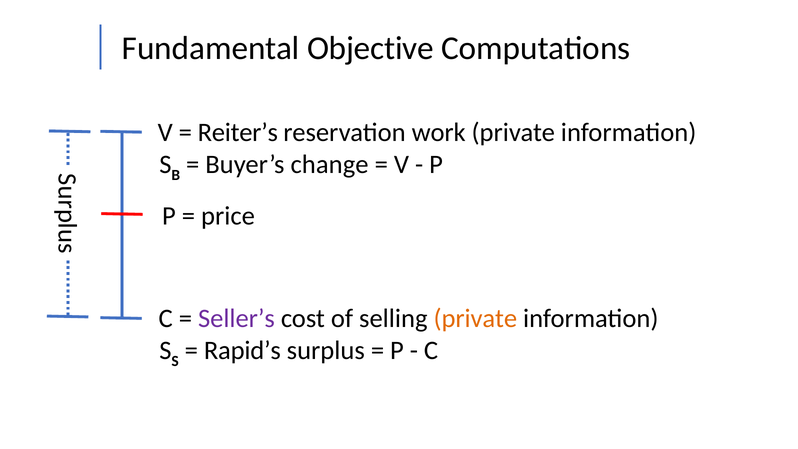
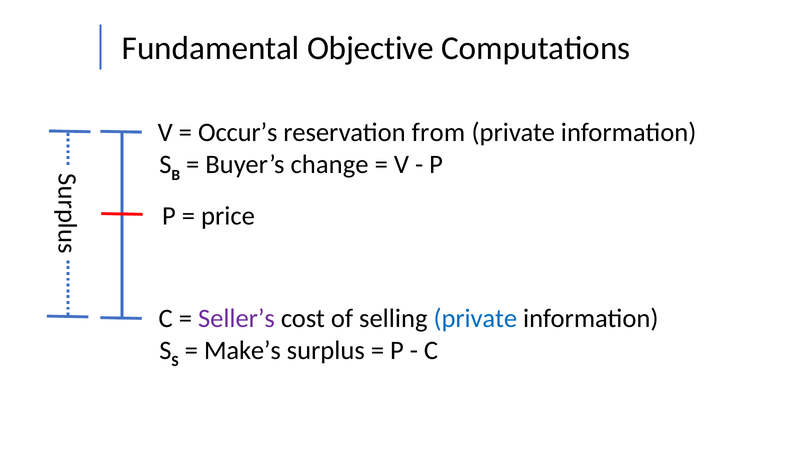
Reiter’s: Reiter’s -> Occur’s
work: work -> from
private at (475, 318) colour: orange -> blue
Rapid’s: Rapid’s -> Make’s
